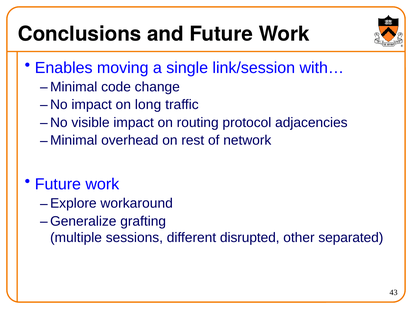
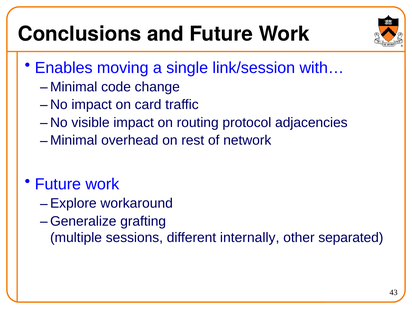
long: long -> card
disrupted: disrupted -> internally
